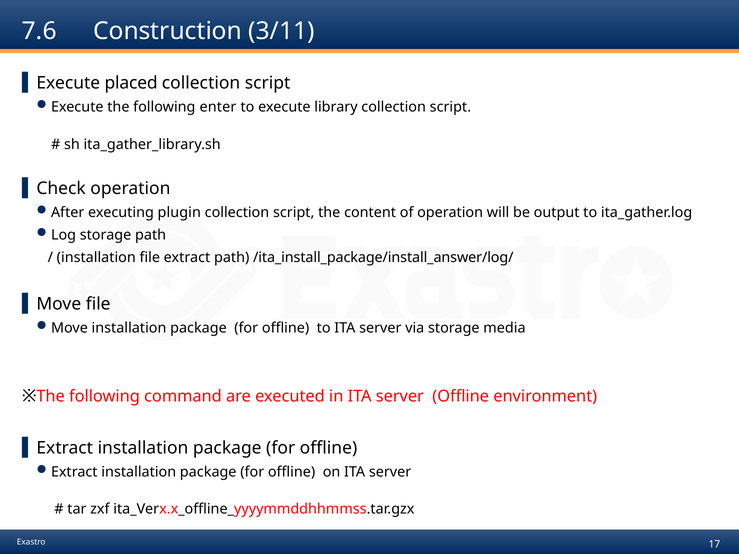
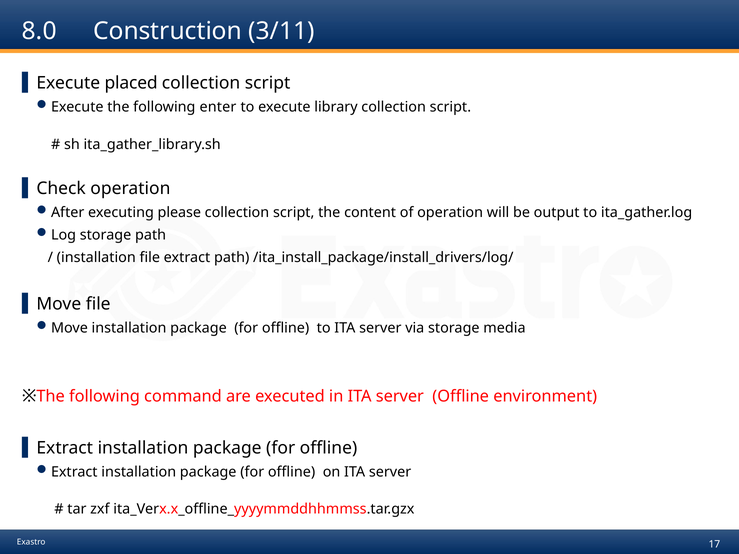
7.6: 7.6 -> 8.0
plugin: plugin -> please
/ita_install_package/install_answer/log/: /ita_install_package/install_answer/log/ -> /ita_install_package/install_drivers/log/
